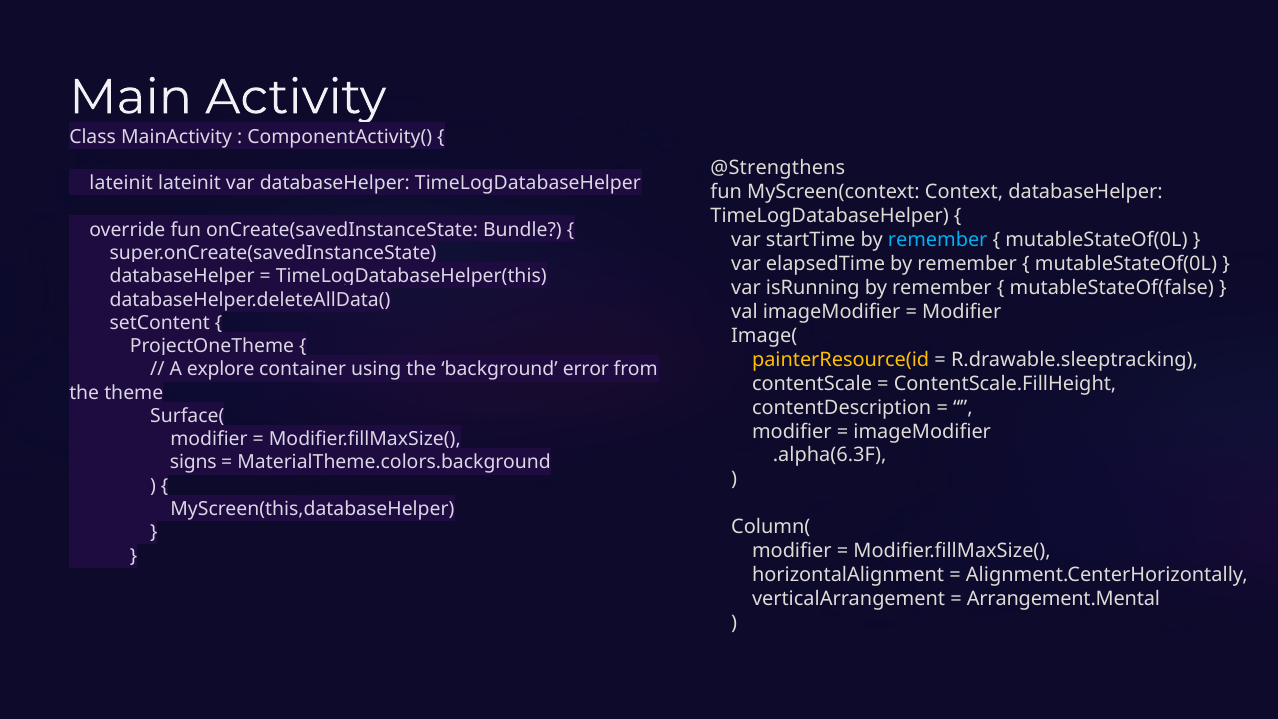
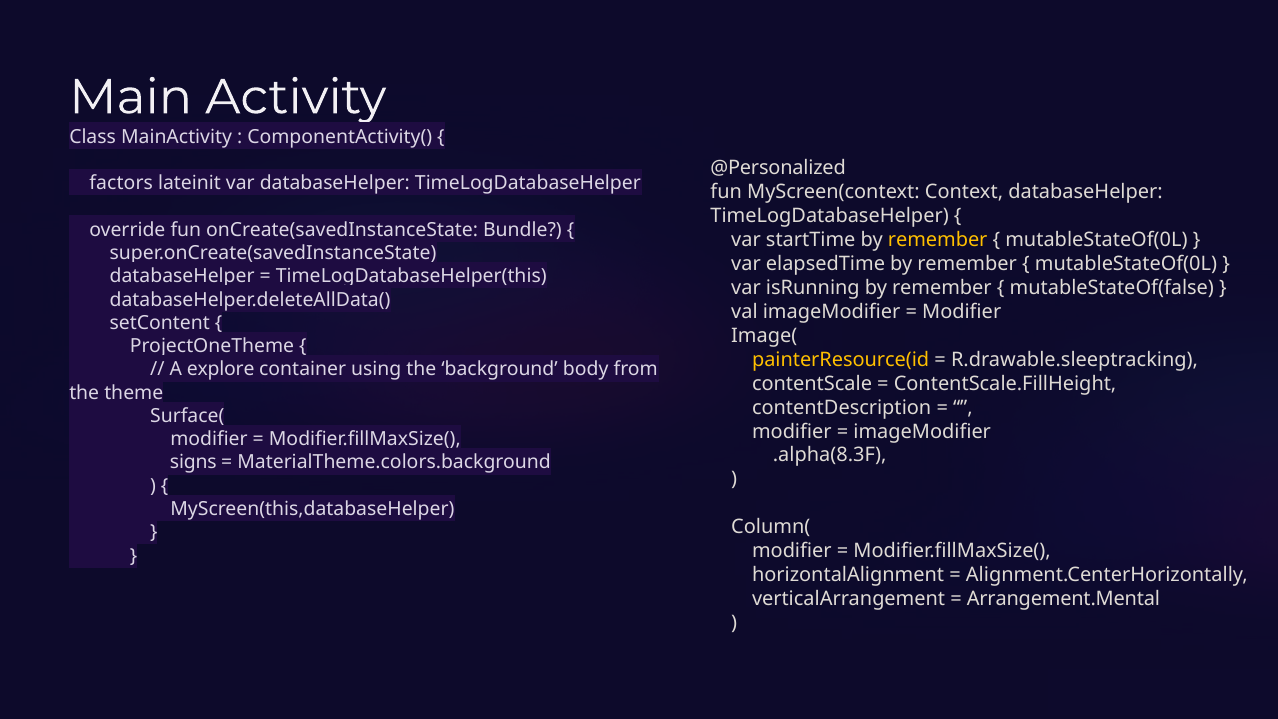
@Strengthens: @Strengthens -> @Personalized
lateinit at (121, 183): lateinit -> factors
remember at (938, 240) colour: light blue -> yellow
error: error -> body
.alpha(6.3F: .alpha(6.3F -> .alpha(8.3F
